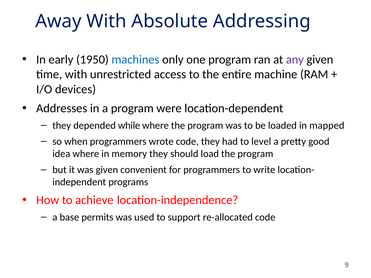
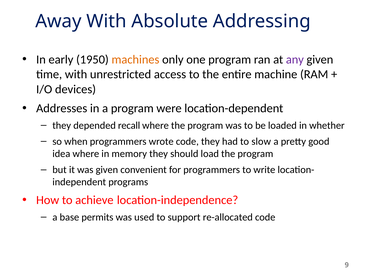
machines colour: blue -> orange
while: while -> recall
mapped: mapped -> whether
level: level -> slow
